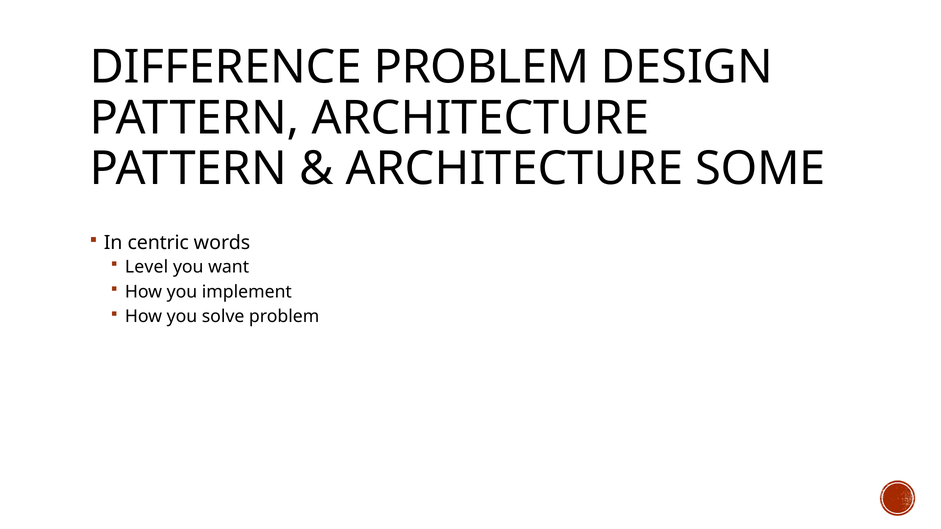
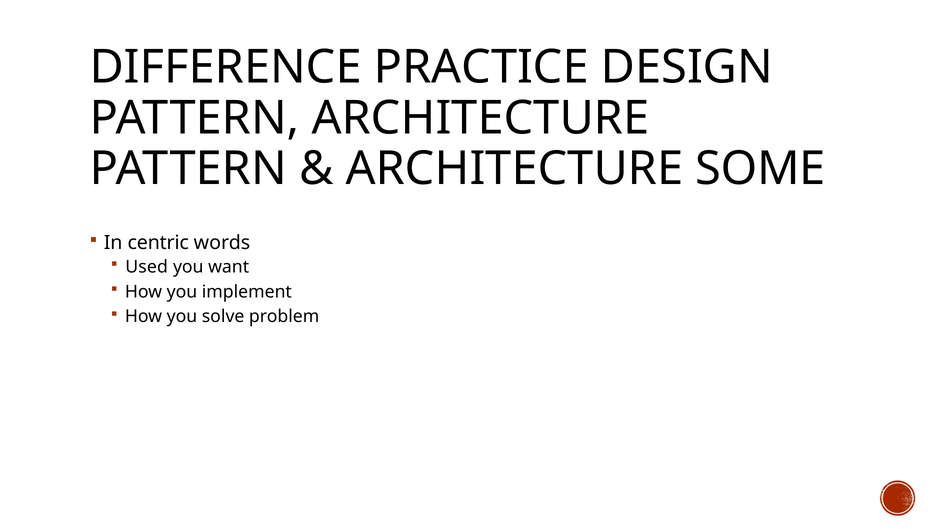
DIFFERENCE PROBLEM: PROBLEM -> PRACTICE
Level: Level -> Used
